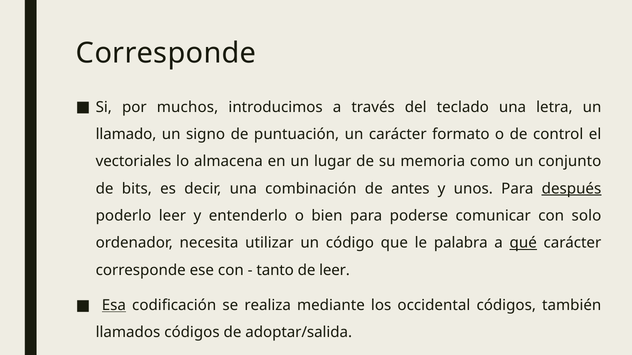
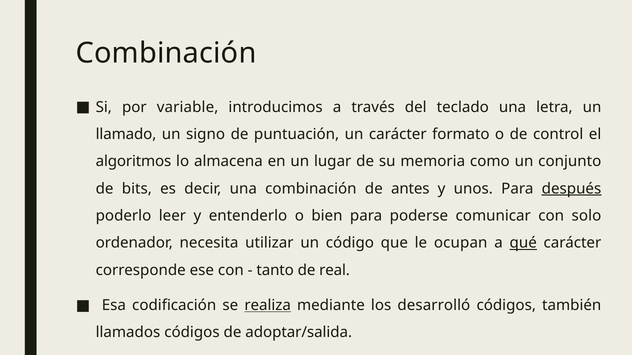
Corresponde at (166, 53): Corresponde -> Combinación
muchos: muchos -> variable
vectoriales: vectoriales -> algoritmos
palabra: palabra -> ocupan
de leer: leer -> real
Esa underline: present -> none
realiza underline: none -> present
occidental: occidental -> desarrolló
